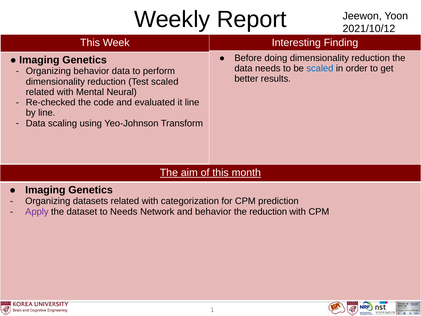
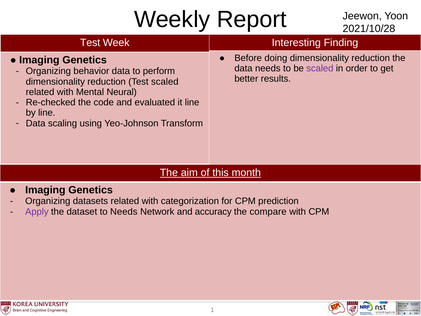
2021/10/12: 2021/10/12 -> 2021/10/28
This at (90, 43): This -> Test
scaled at (320, 68) colour: blue -> purple
and behavior: behavior -> accuracy
the reduction: reduction -> compare
